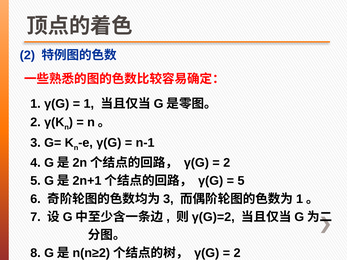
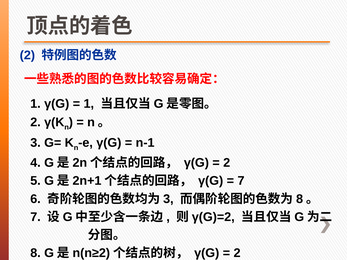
5 at (241, 181): 5 -> 7
1 at (300, 199): 1 -> 8
